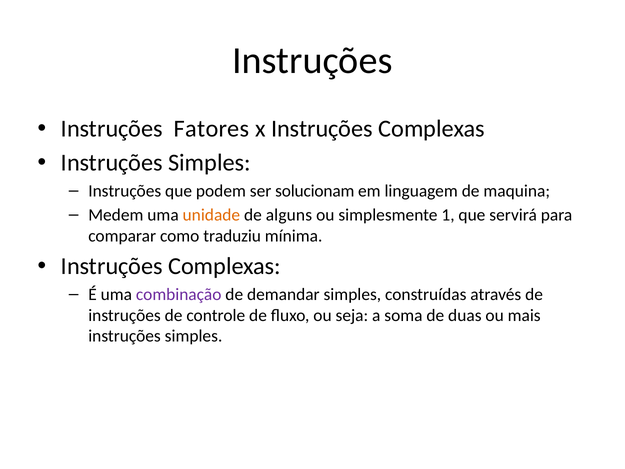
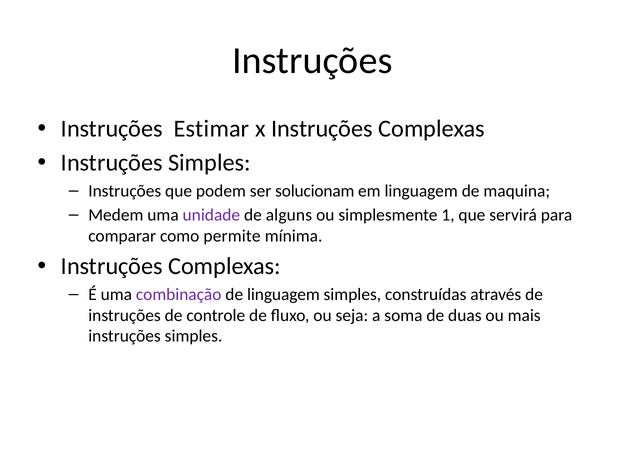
Fatores: Fatores -> Estimar
unidade colour: orange -> purple
traduziu: traduziu -> permite
de demandar: demandar -> linguagem
